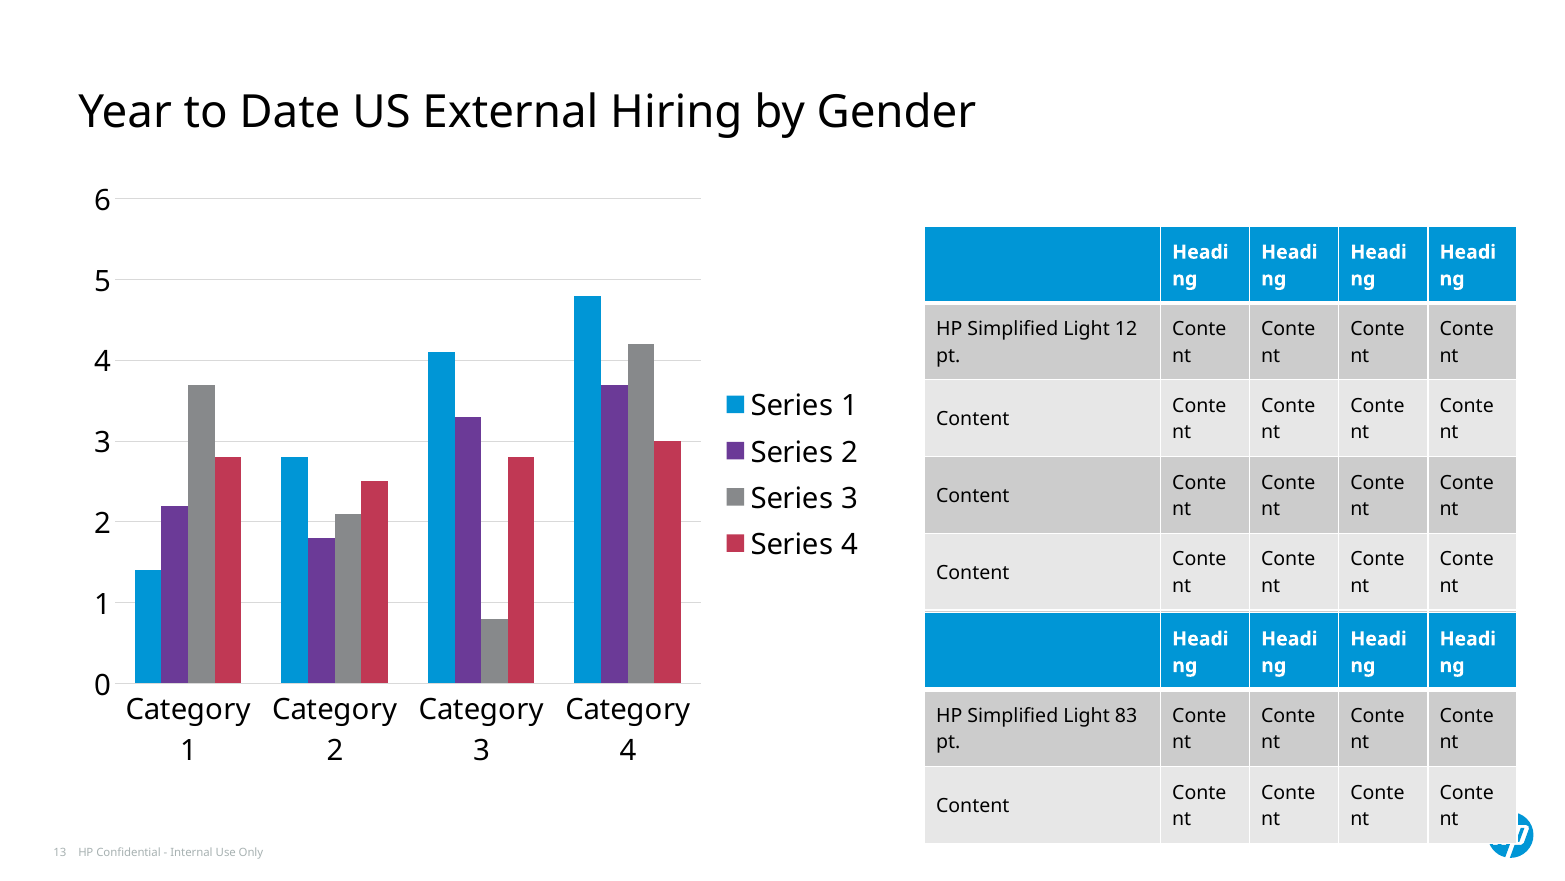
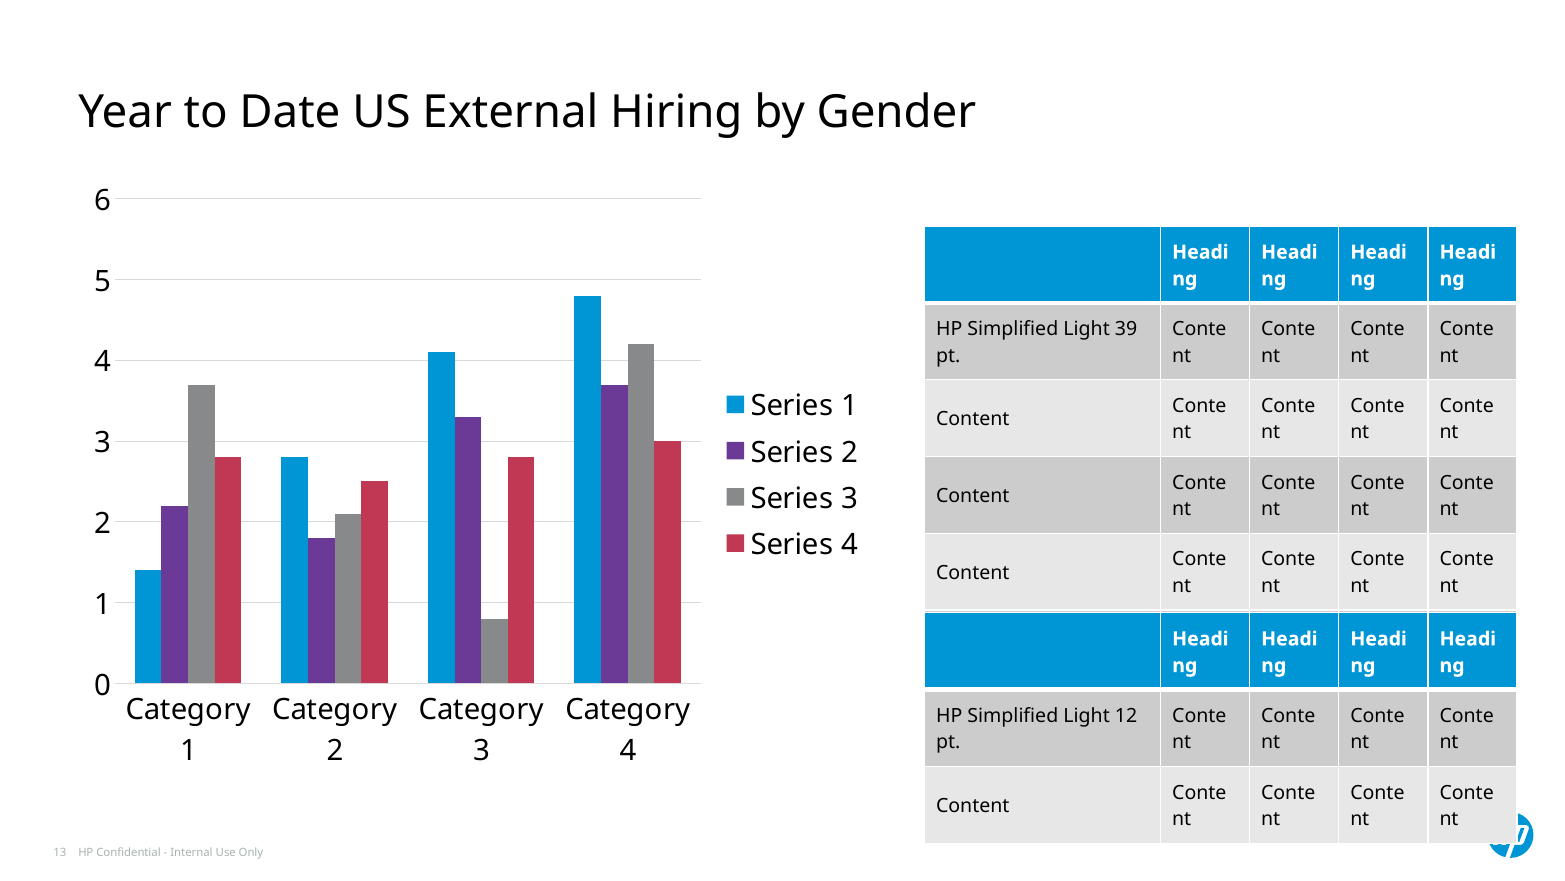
12: 12 -> 39
83: 83 -> 12
